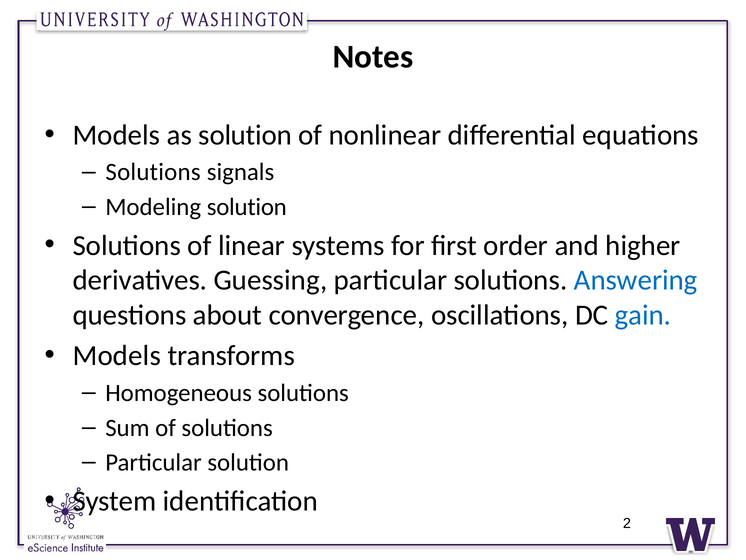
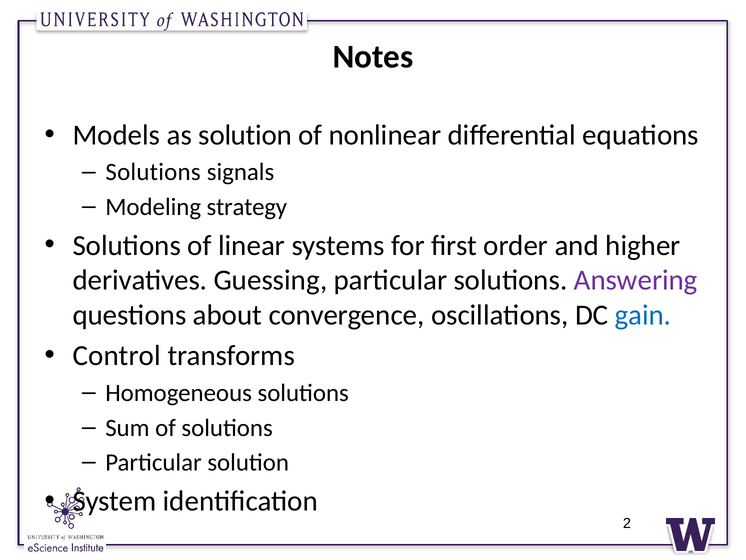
Modeling solution: solution -> strategy
Answering colour: blue -> purple
Models at (117, 356): Models -> Control
